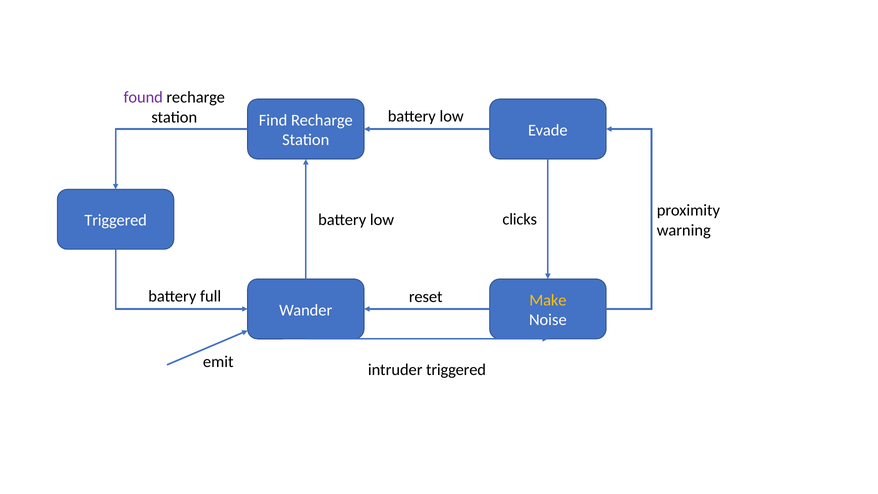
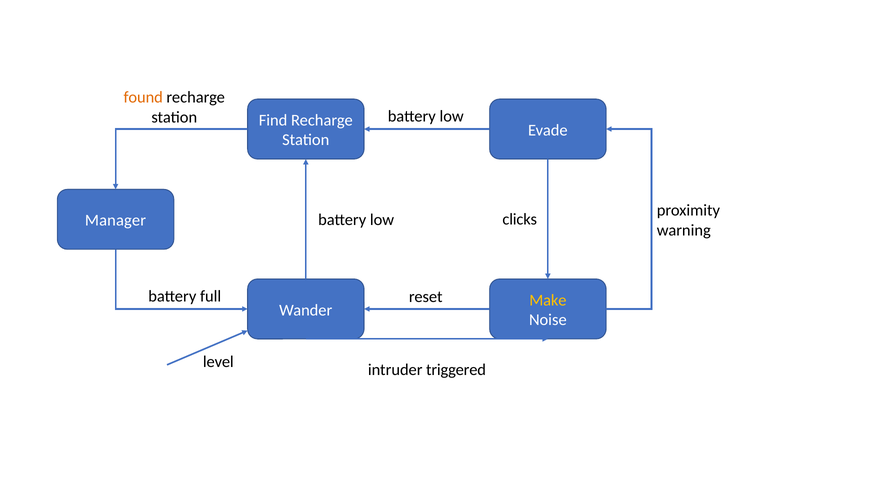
found colour: purple -> orange
Triggered at (116, 220): Triggered -> Manager
emit: emit -> level
